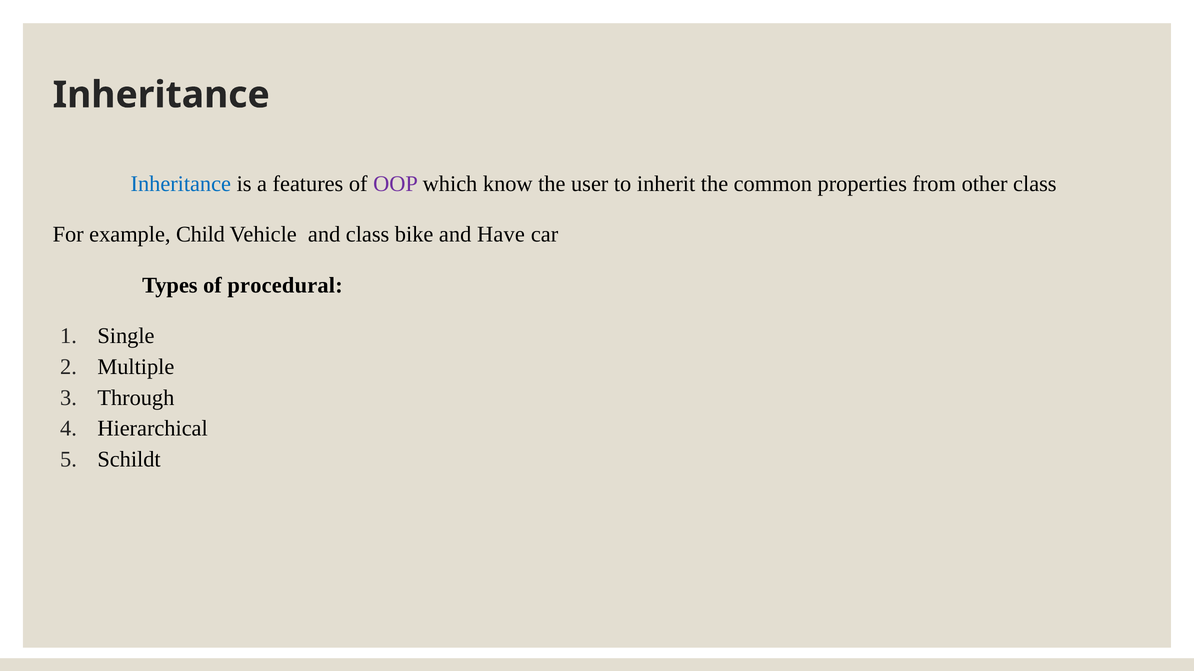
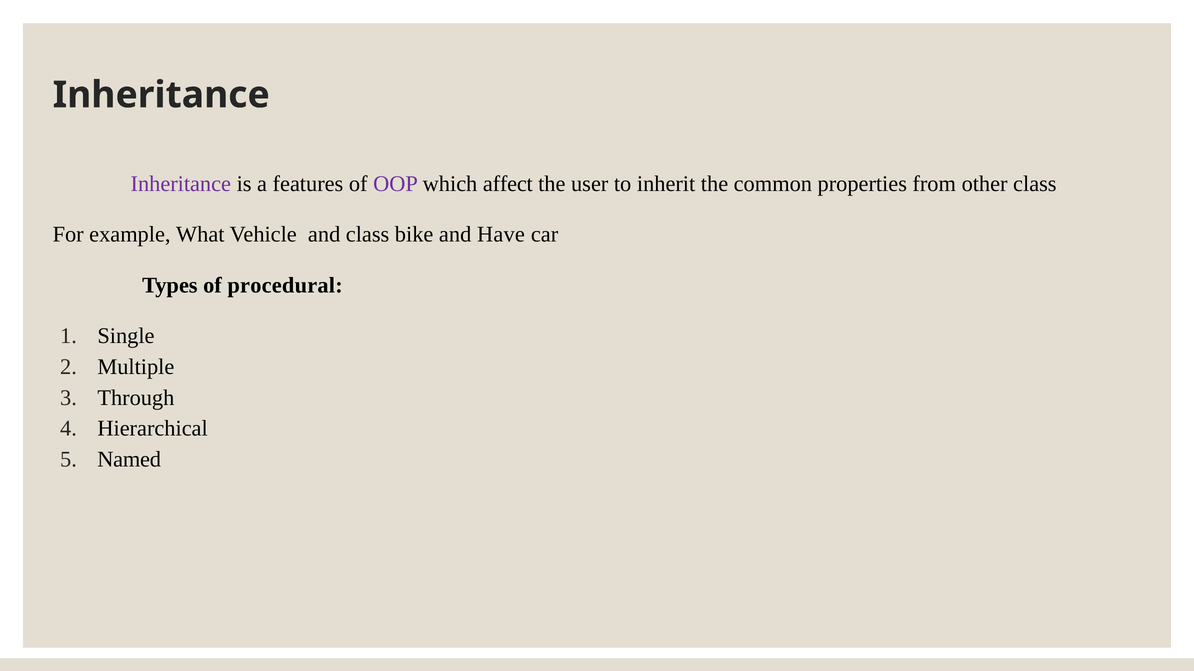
Inheritance at (181, 184) colour: blue -> purple
know: know -> affect
Child: Child -> What
Schildt: Schildt -> Named
